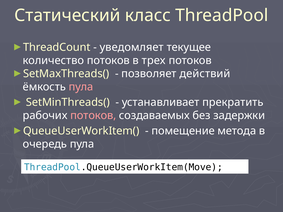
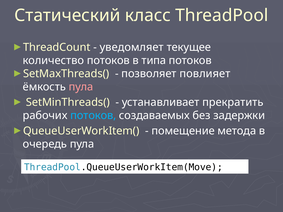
трех: трех -> типа
действий: действий -> повлияет
потоков at (93, 116) colour: pink -> light blue
